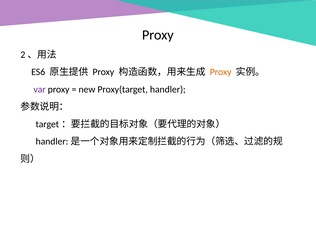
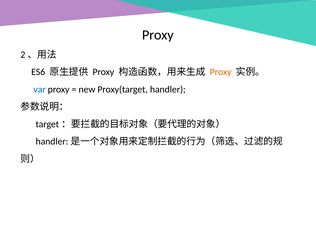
var colour: purple -> blue
